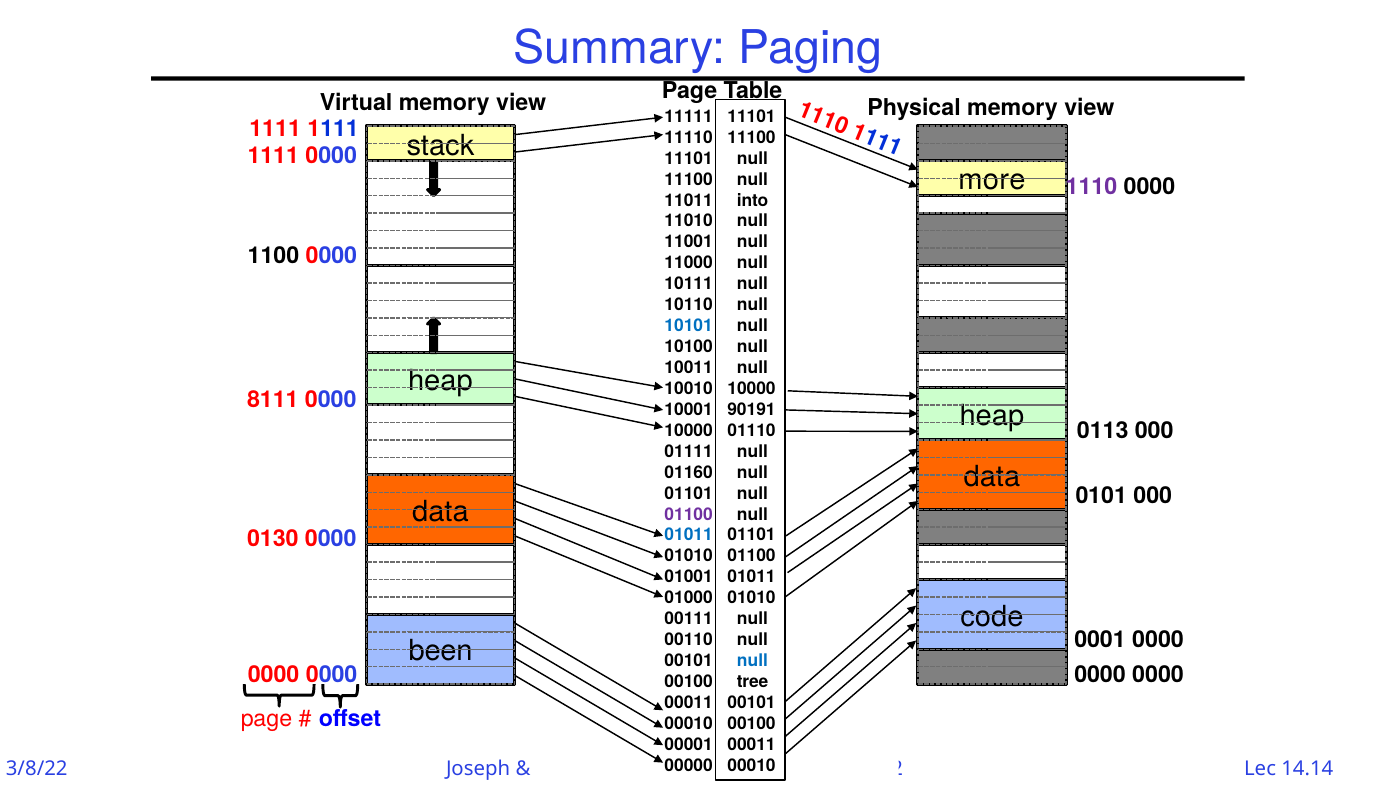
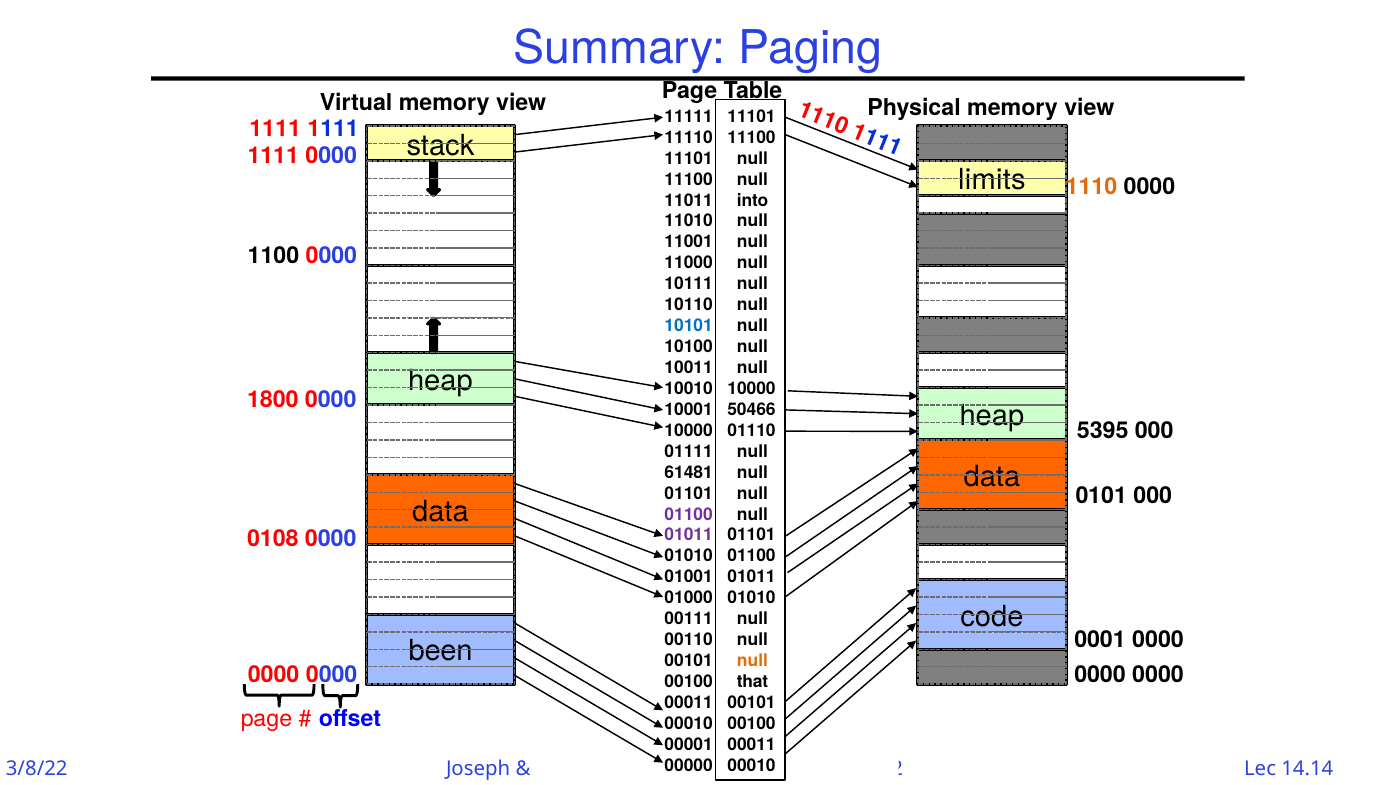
more: more -> limits
1110 colour: purple -> orange
8111: 8111 -> 1800
90191: 90191 -> 50466
0113: 0113 -> 5395
01160: 01160 -> 61481
01011 at (689, 535) colour: blue -> purple
0130: 0130 -> 0108
null at (752, 661) colour: blue -> orange
tree: tree -> that
